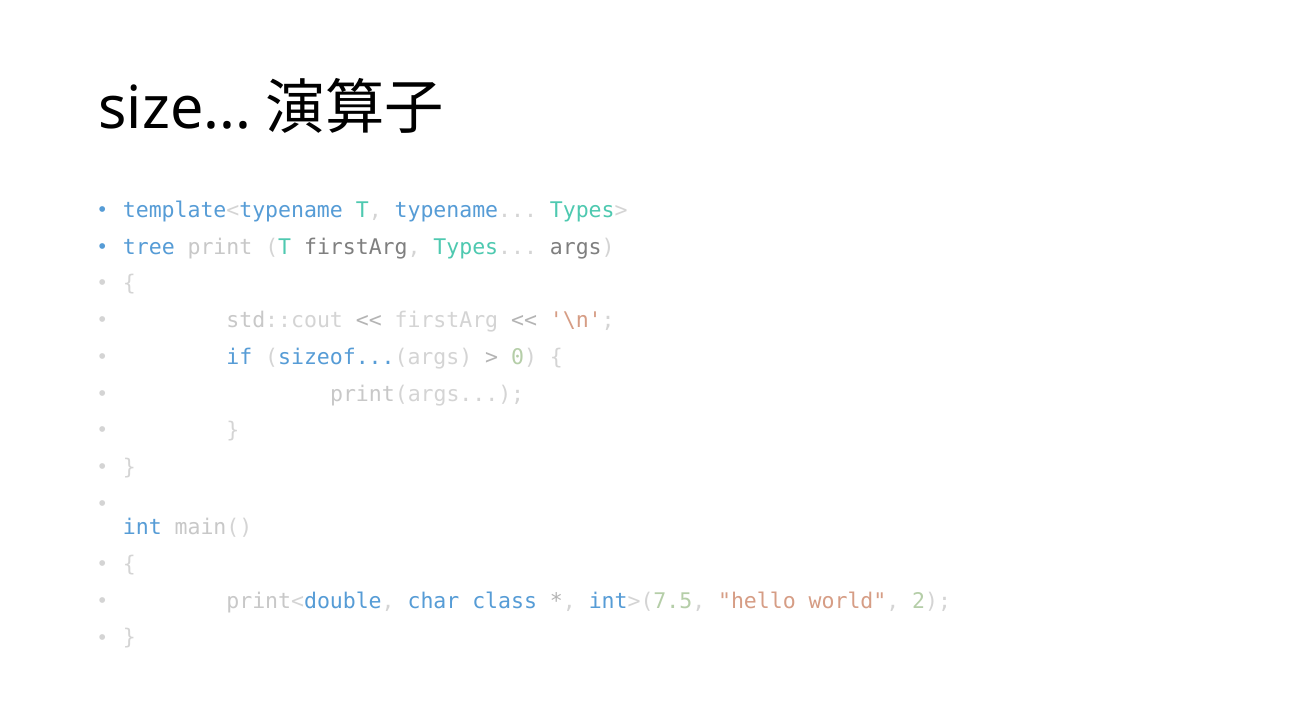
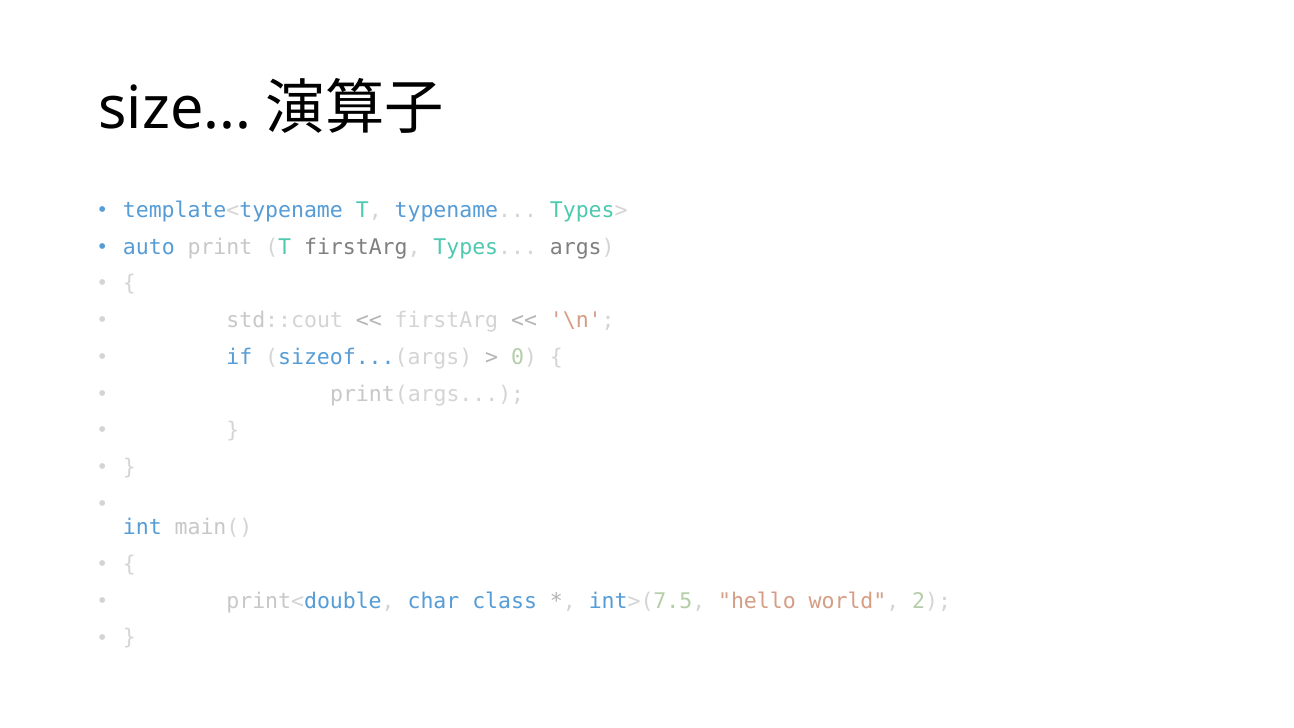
tree: tree -> auto
